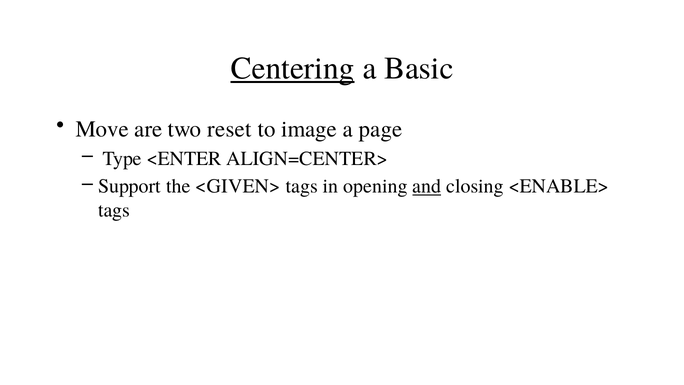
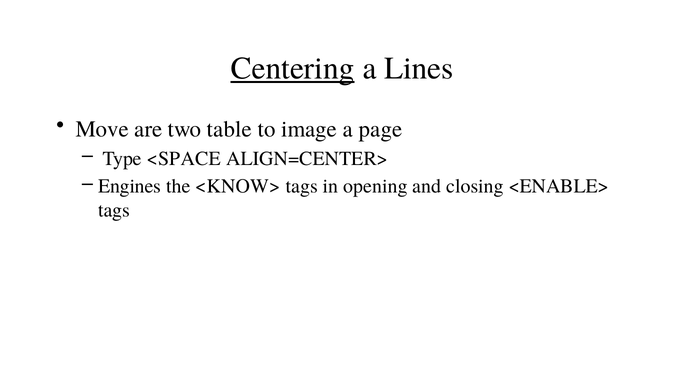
Basic: Basic -> Lines
reset: reset -> table
<ENTER: <ENTER -> <SPACE
Support: Support -> Engines
<GIVEN>: <GIVEN> -> <KNOW>
and underline: present -> none
